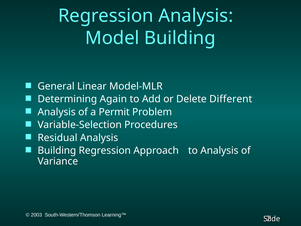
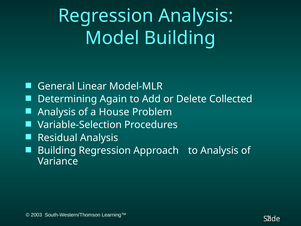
Different: Different -> Collected
Permit: Permit -> House
